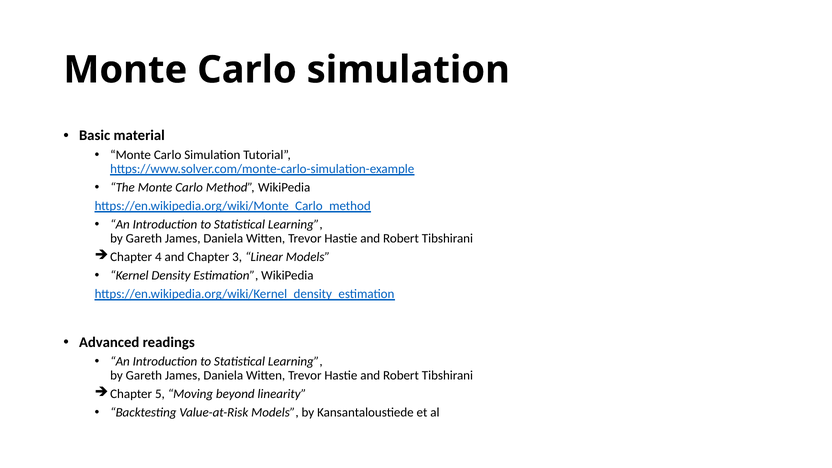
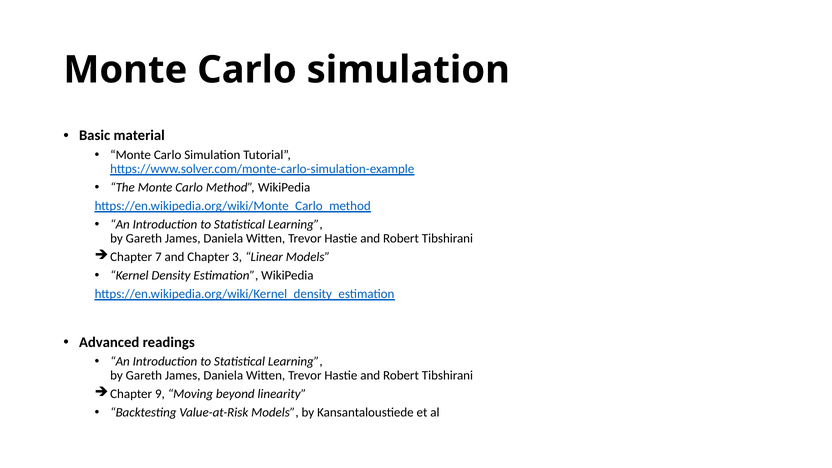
4: 4 -> 7
5: 5 -> 9
